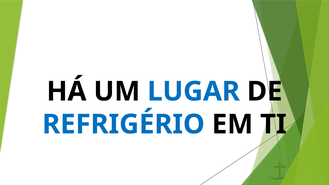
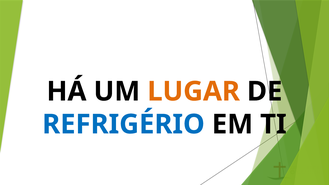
LUGAR colour: blue -> orange
